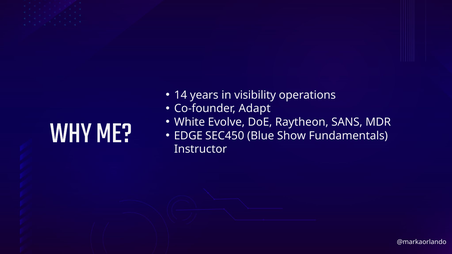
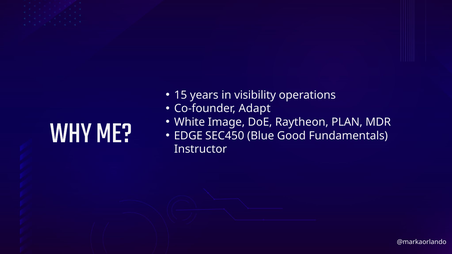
14: 14 -> 15
Evolve: Evolve -> Image
SANS: SANS -> PLAN
Show: Show -> Good
